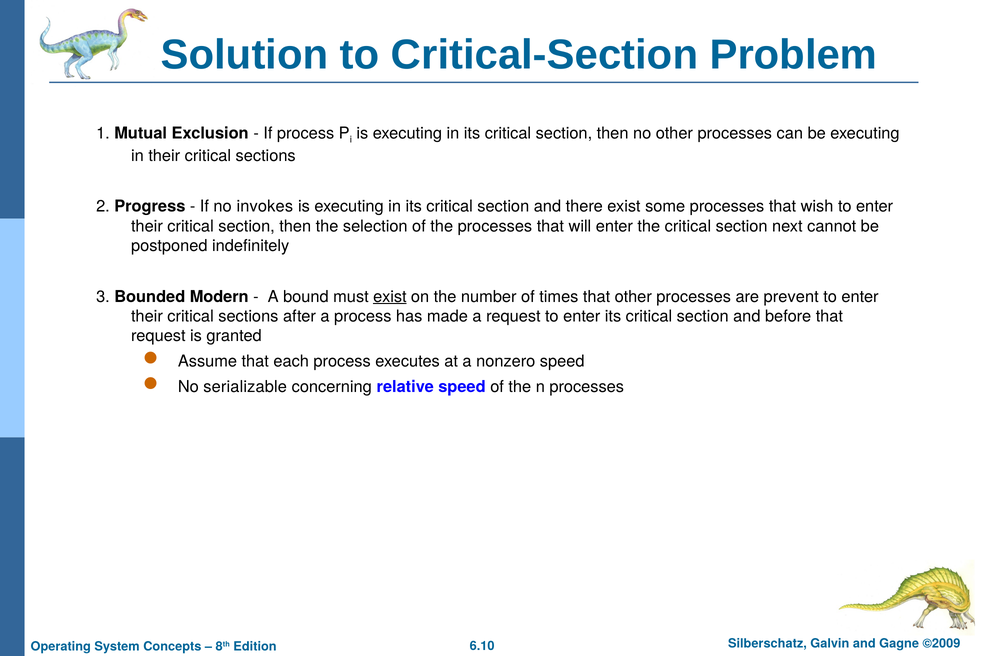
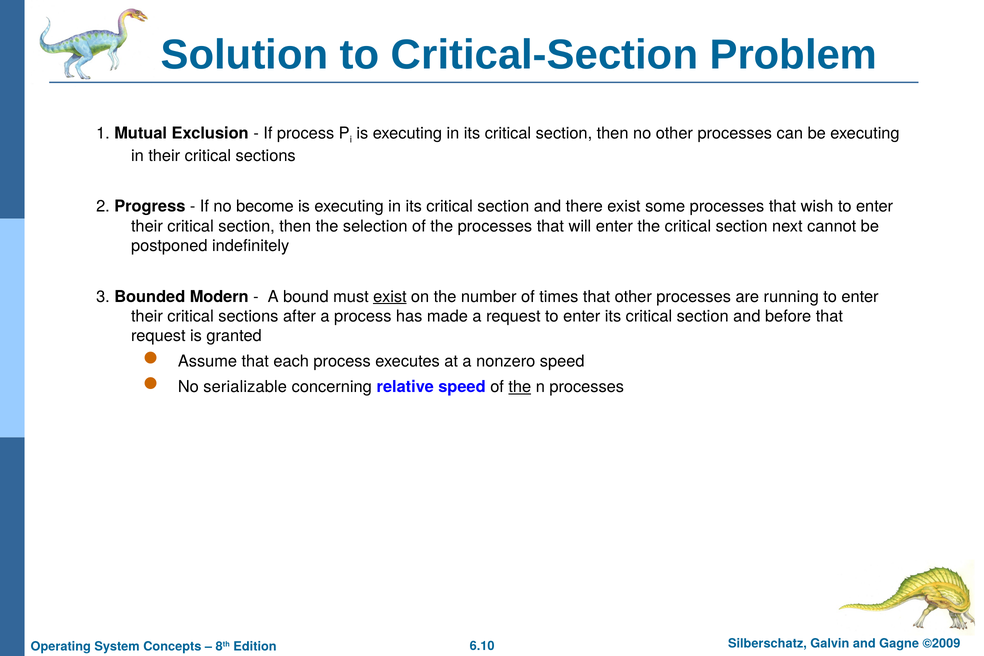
invokes: invokes -> become
prevent: prevent -> running
the at (520, 387) underline: none -> present
